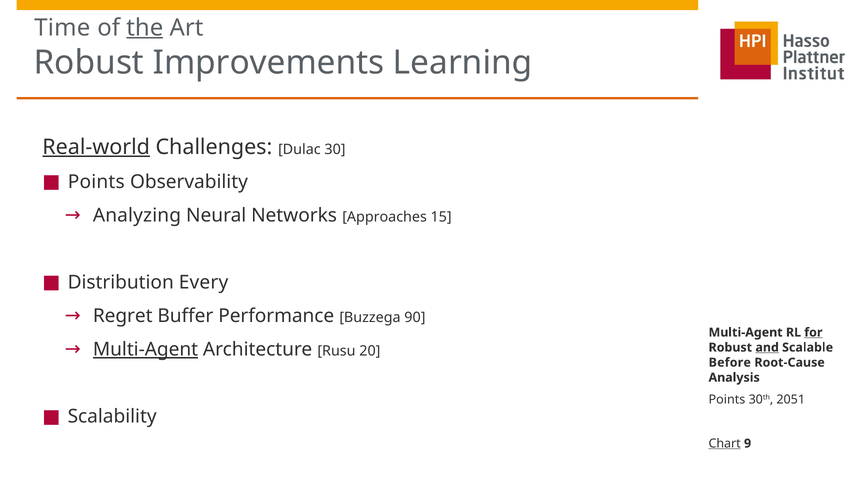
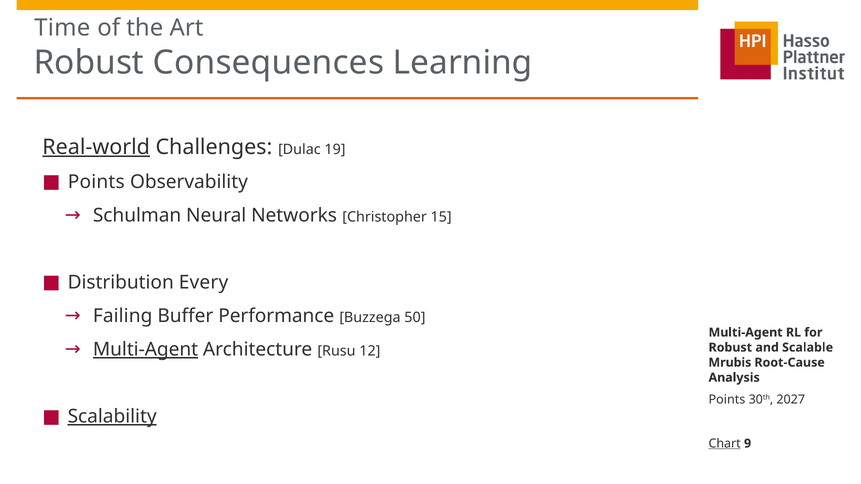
the underline: present -> none
Improvements: Improvements -> Consequences
30: 30 -> 19
Analyzing: Analyzing -> Schulman
Approaches: Approaches -> Christopher
Regret: Regret -> Failing
90: 90 -> 50
for underline: present -> none
20: 20 -> 12
and underline: present -> none
Before: Before -> Mrubis
2051: 2051 -> 2027
Scalability underline: none -> present
